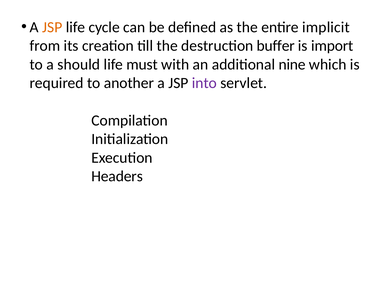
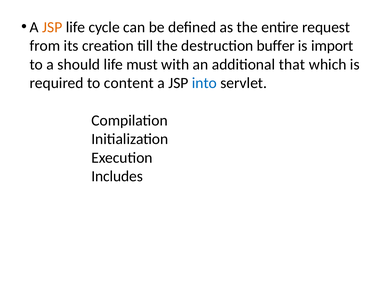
implicit: implicit -> request
nine: nine -> that
another: another -> content
into colour: purple -> blue
Headers: Headers -> Includes
